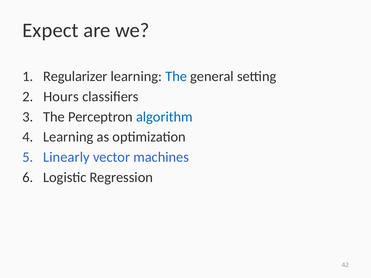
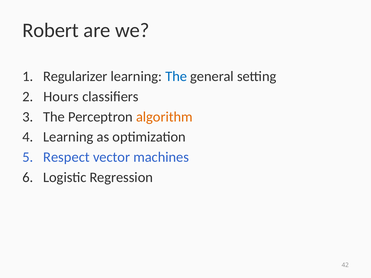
Expect: Expect -> Robert
algorithm colour: blue -> orange
Linearly: Linearly -> Respect
